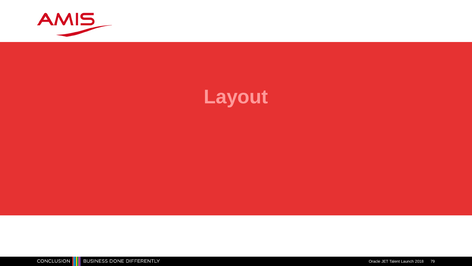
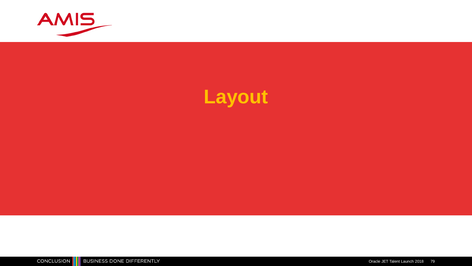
Layout colour: pink -> yellow
